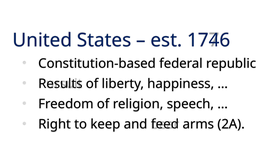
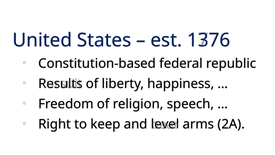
1746: 1746 -> 1376
feed: feed -> level
